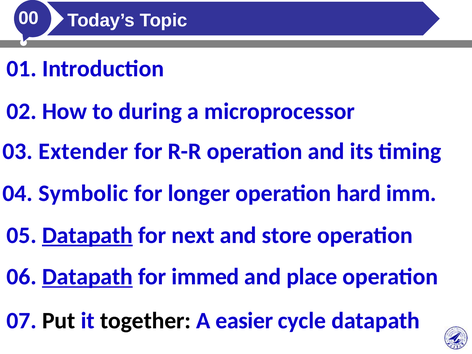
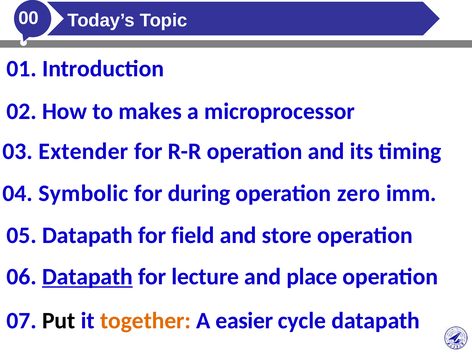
during: during -> makes
longer: longer -> during
hard: hard -> zero
Datapath at (87, 235) underline: present -> none
next: next -> field
immed: immed -> lecture
together colour: black -> orange
